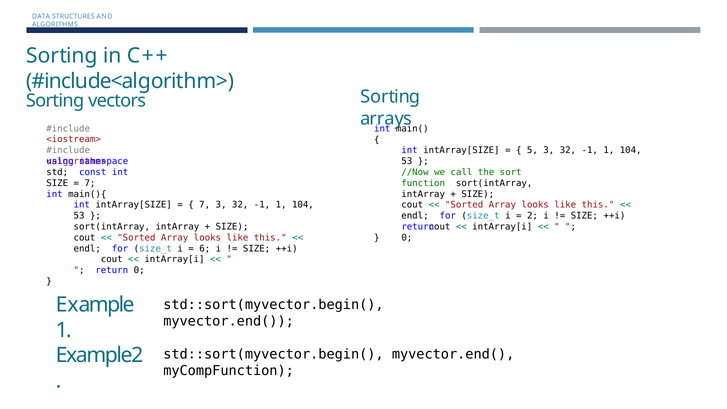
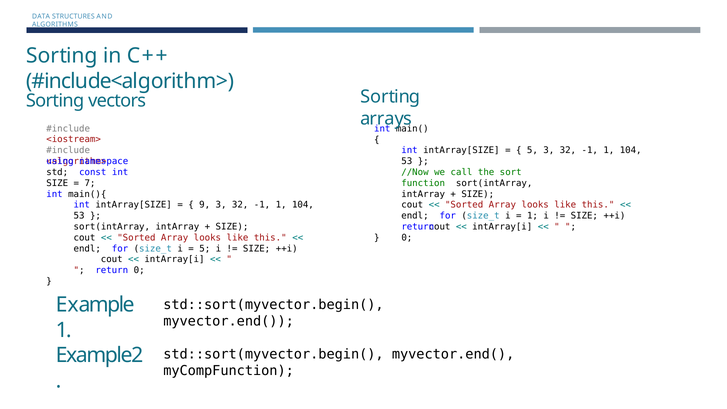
7 at (205, 205): 7 -> 9
2 at (533, 216): 2 -> 1
6 at (205, 249): 6 -> 5
